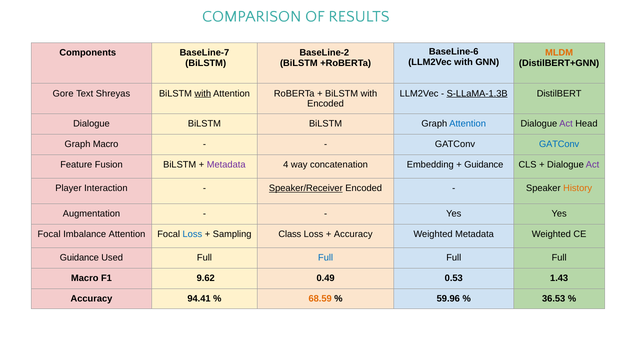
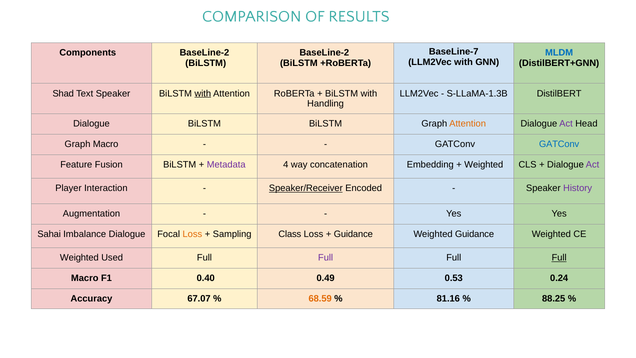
BaseLine-6: BaseLine-6 -> BaseLine-7
Components BaseLine-7: BaseLine-7 -> BaseLine-2
MLDM colour: orange -> blue
Gore: Gore -> Shad
Text Shreyas: Shreyas -> Speaker
S-LLaMA-1.3B underline: present -> none
Encoded at (326, 104): Encoded -> Handling
Attention at (468, 124) colour: blue -> orange
Guidance at (484, 165): Guidance -> Weighted
History colour: orange -> purple
Focal at (49, 234): Focal -> Sahai
Imbalance Attention: Attention -> Dialogue
Loss at (192, 234) colour: blue -> orange
Accuracy at (353, 234): Accuracy -> Guidance
Weighted Metadata: Metadata -> Guidance
Guidance at (79, 258): Guidance -> Weighted
Full at (326, 258) colour: blue -> purple
Full at (559, 258) underline: none -> present
9.62: 9.62 -> 0.40
1.43: 1.43 -> 0.24
94.41: 94.41 -> 67.07
59.96: 59.96 -> 81.16
36.53: 36.53 -> 88.25
